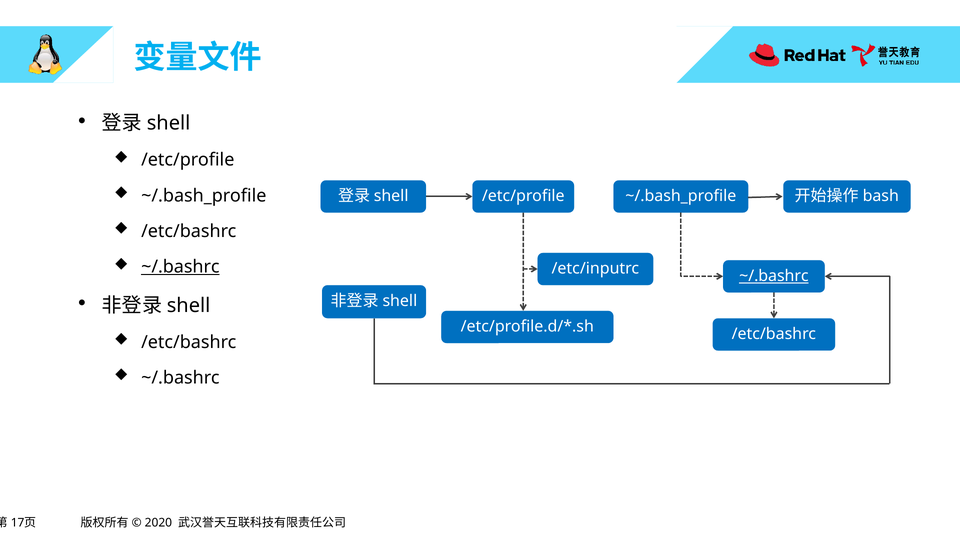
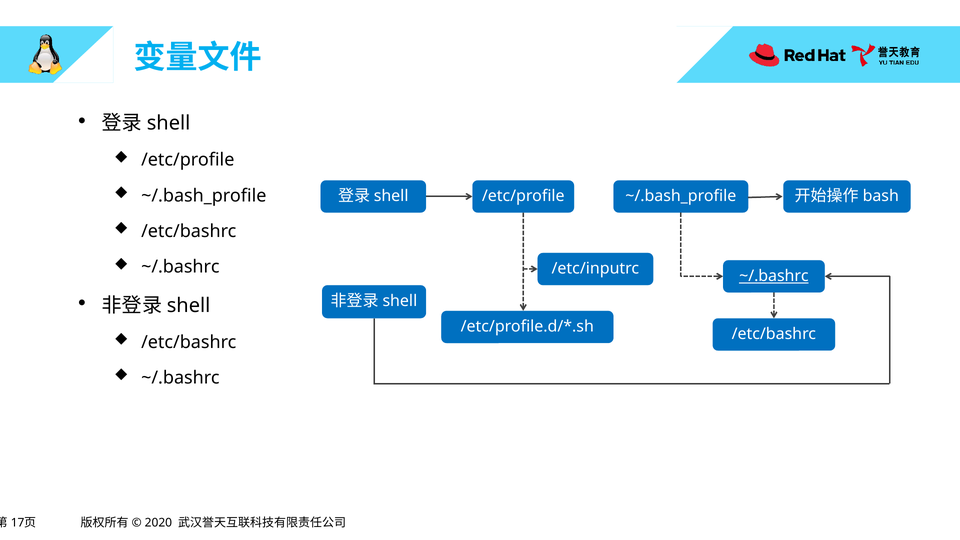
~/.bashrc at (180, 267) underline: present -> none
